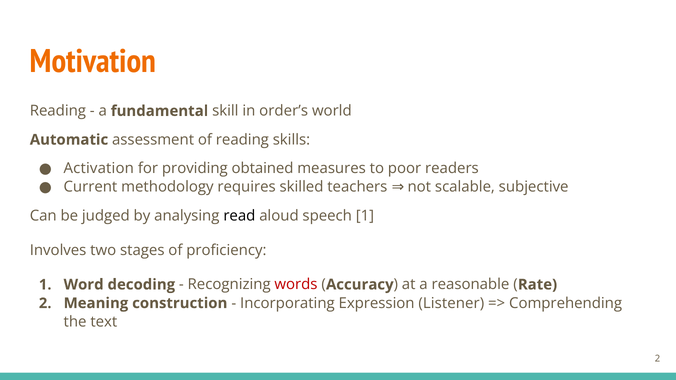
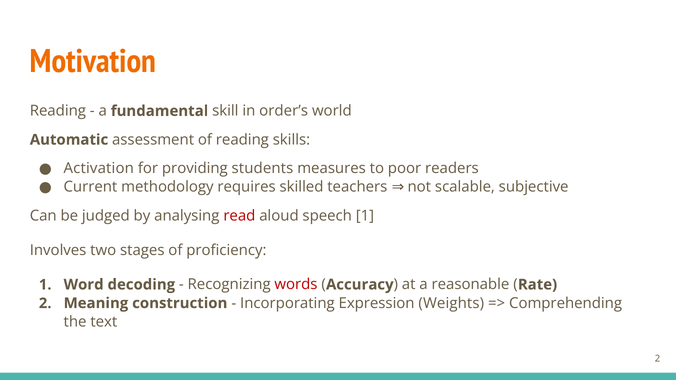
obtained: obtained -> students
read colour: black -> red
Listener: Listener -> Weights
